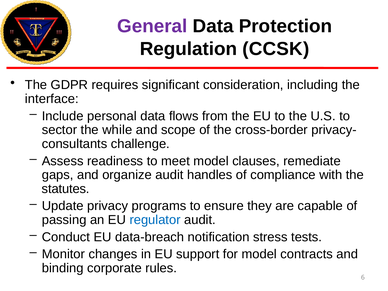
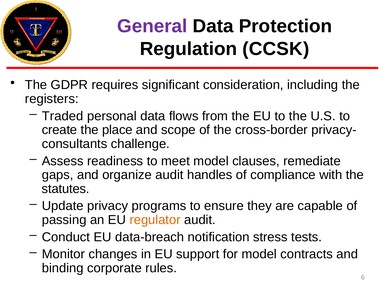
interface: interface -> registers
Include: Include -> Traded
sector: sector -> create
while: while -> place
regulator colour: blue -> orange
